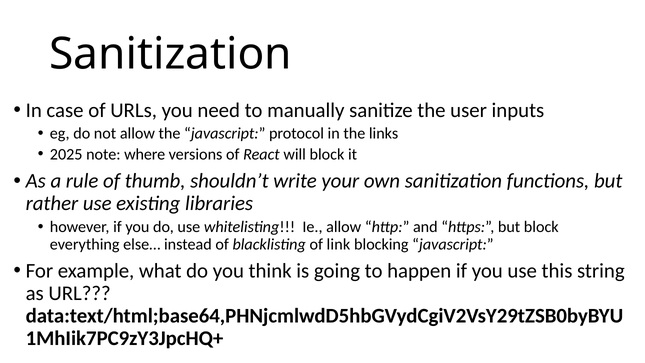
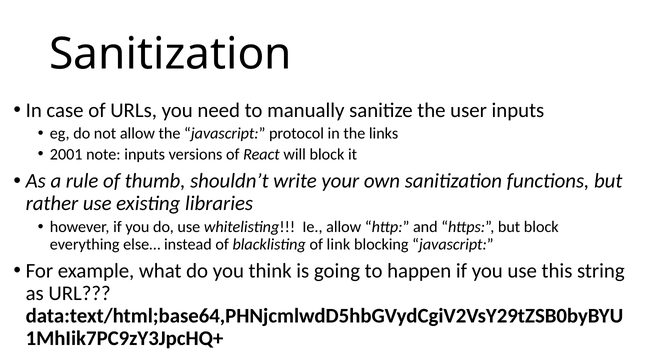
2025: 2025 -> 2001
note where: where -> inputs
